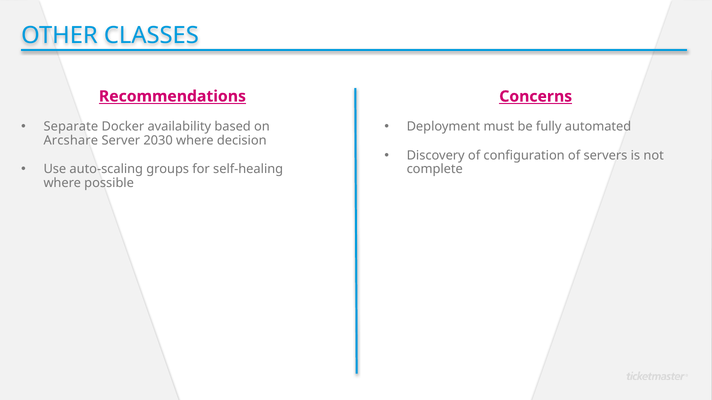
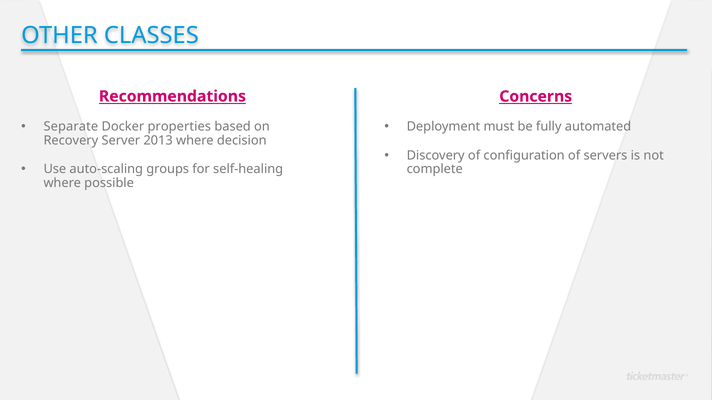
availability: availability -> properties
Arcshare: Arcshare -> Recovery
2030: 2030 -> 2013
